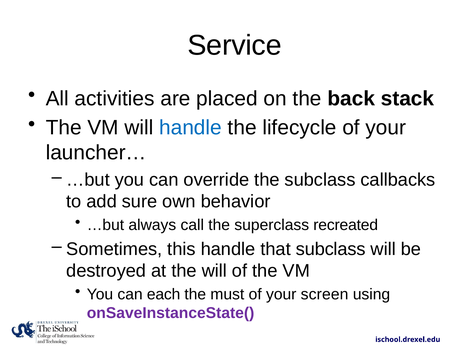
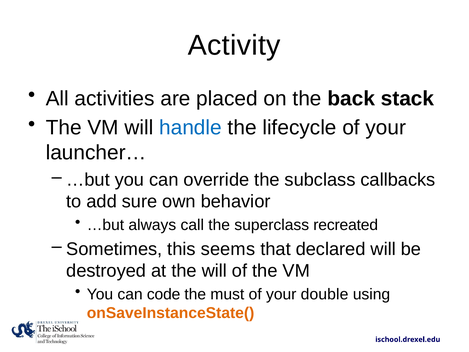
Service: Service -> Activity
this handle: handle -> seems
that subclass: subclass -> declared
each: each -> code
screen: screen -> double
onSaveInstanceState( colour: purple -> orange
